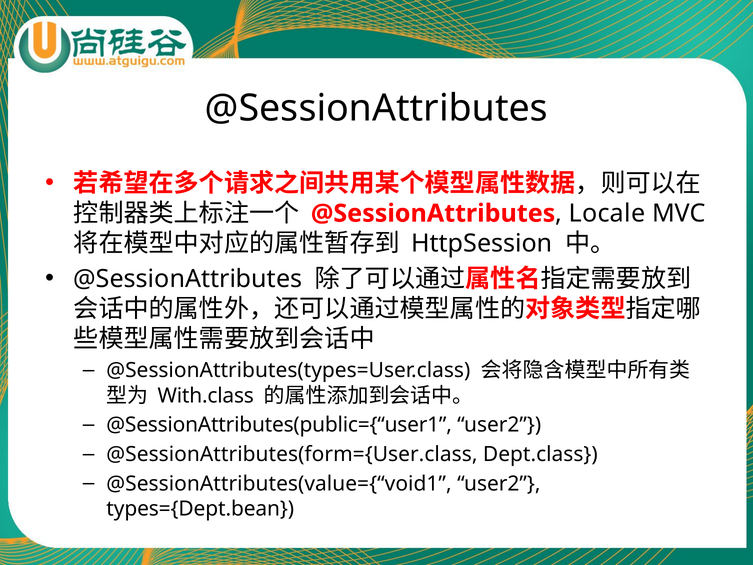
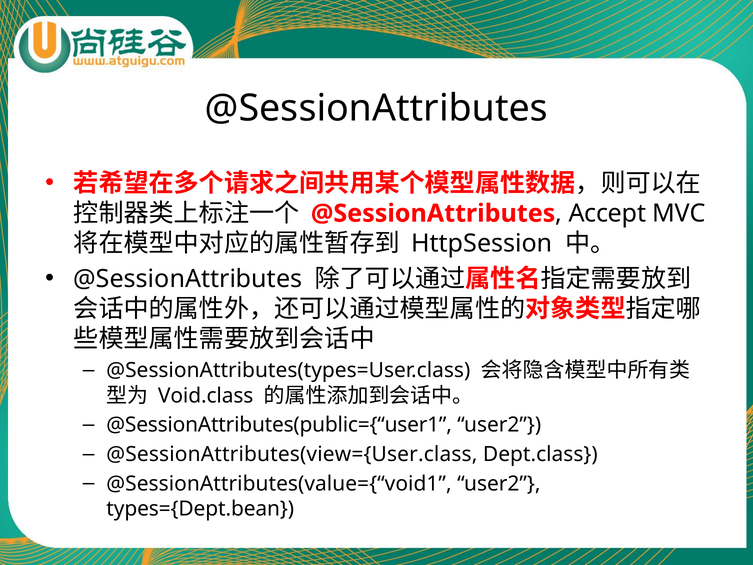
Locale: Locale -> Accept
With.class: With.class -> Void.class
@SessionAttributes(form={User.class: @SessionAttributes(form={User.class -> @SessionAttributes(view={User.class
